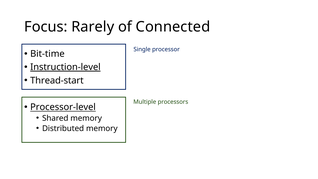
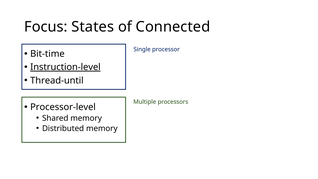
Rarely: Rarely -> States
Thread-start: Thread-start -> Thread-until
Processor-level underline: present -> none
